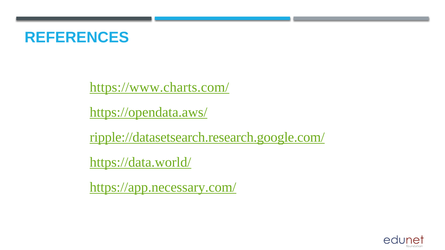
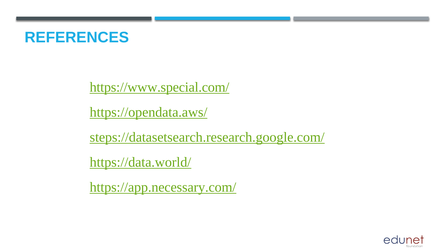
https://www.charts.com/: https://www.charts.com/ -> https://www.special.com/
ripple://datasetsearch.research.google.com/: ripple://datasetsearch.research.google.com/ -> steps://datasetsearch.research.google.com/
